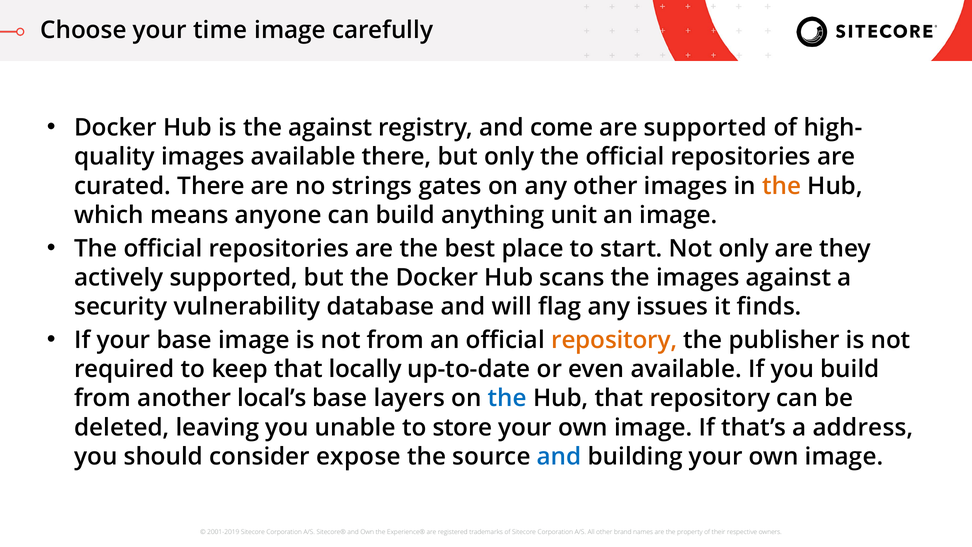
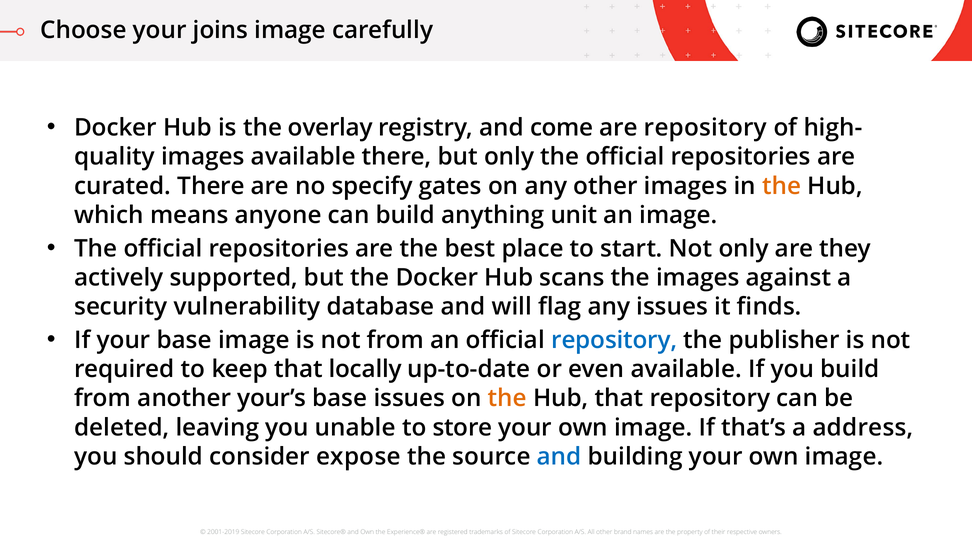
time: time -> joins
the against: against -> overlay
are supported: supported -> repository
strings: strings -> specify
repository at (614, 340) colour: orange -> blue
local’s: local’s -> your’s
base layers: layers -> issues
the at (507, 398) colour: blue -> orange
